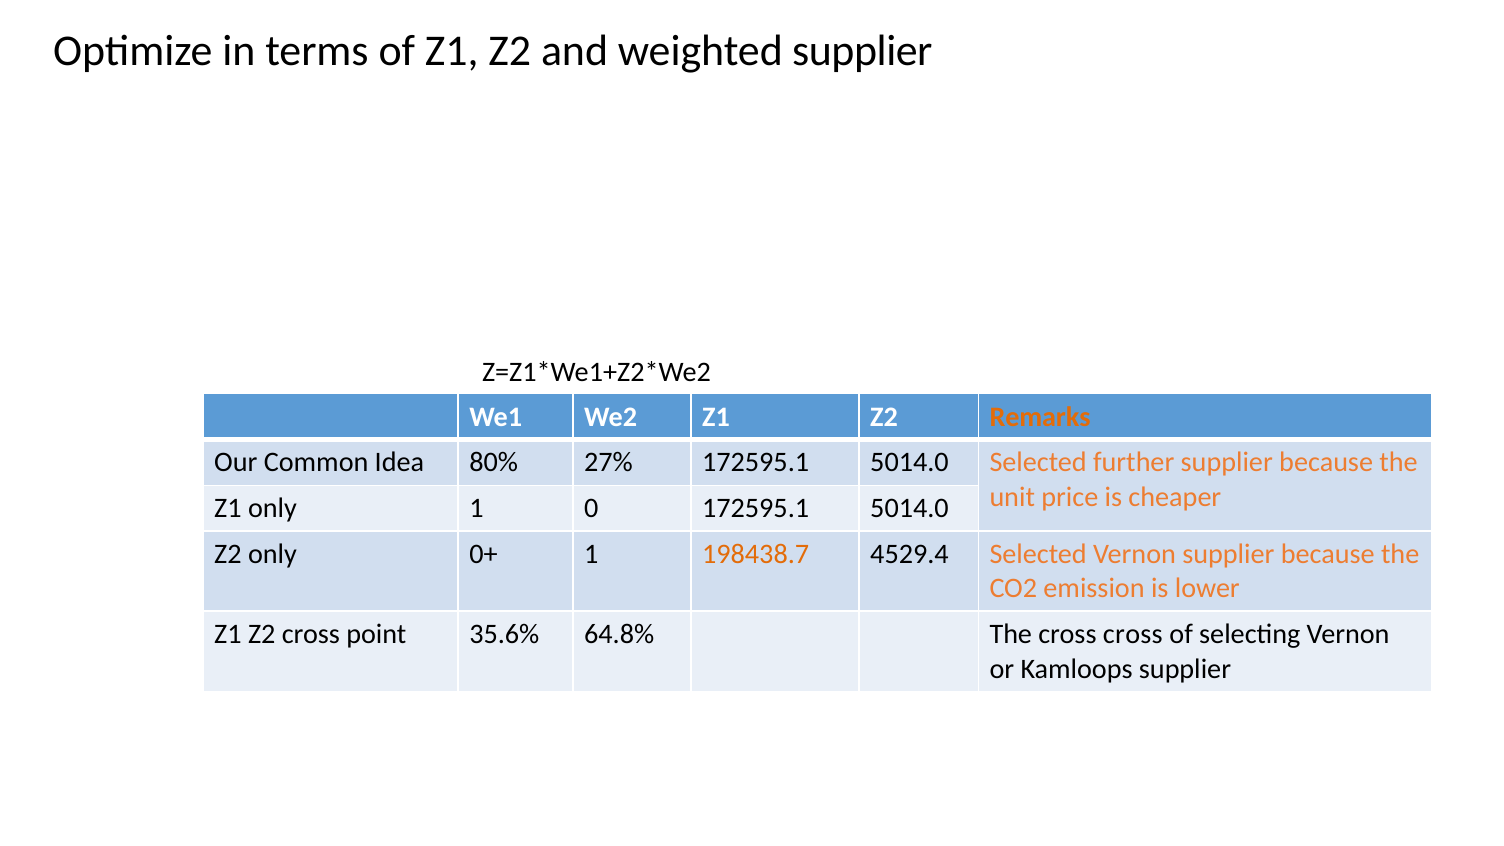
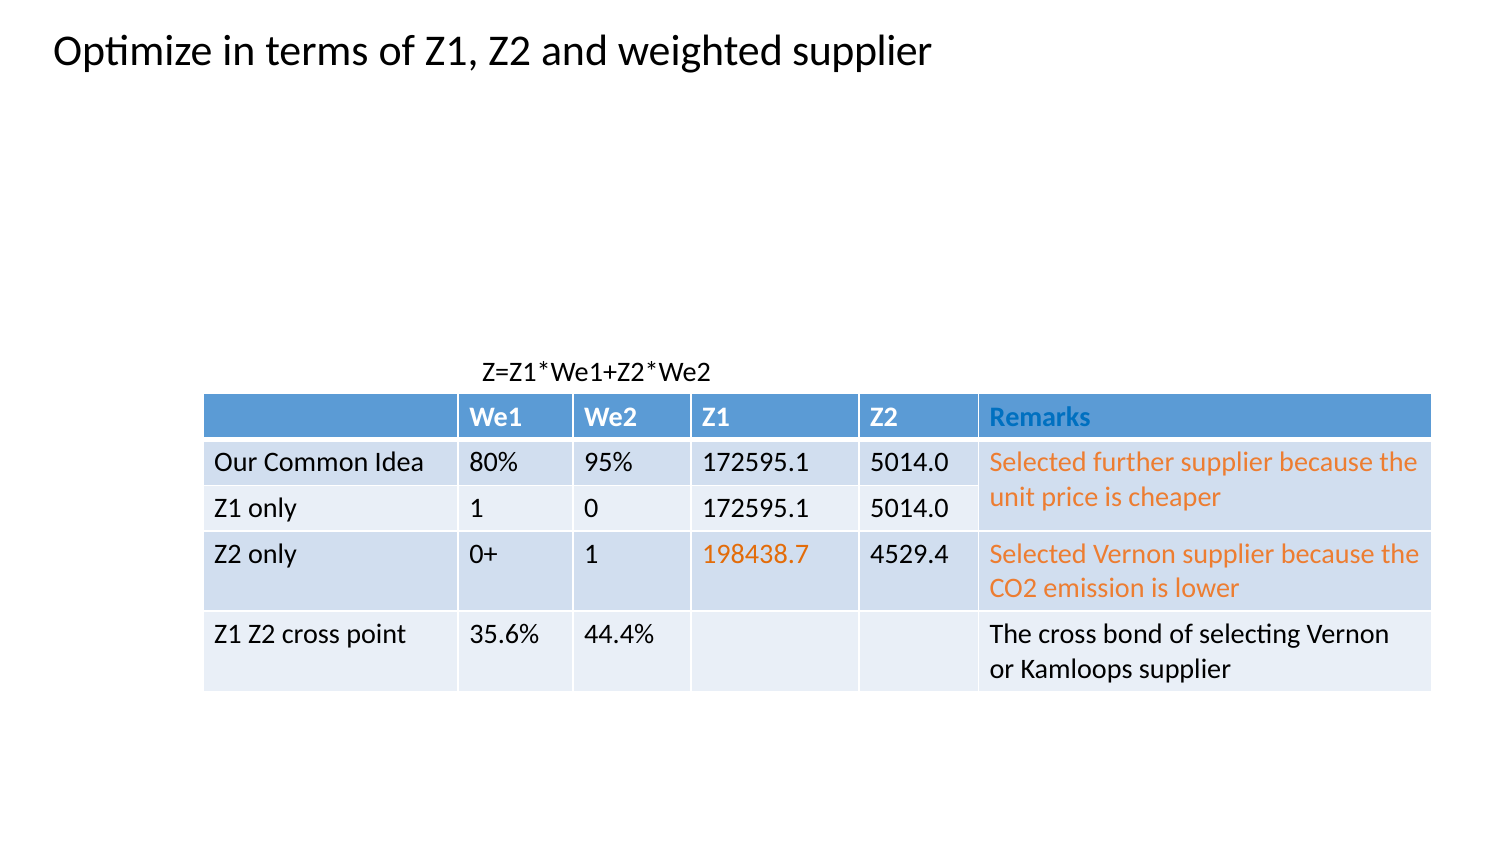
Remarks colour: orange -> blue
27%: 27% -> 95%
64.8%: 64.8% -> 44.4%
cross cross: cross -> bond
